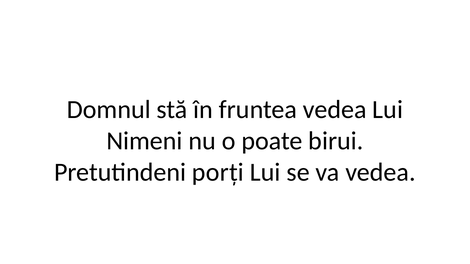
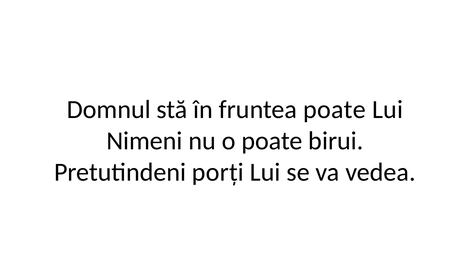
fruntea vedea: vedea -> poate
